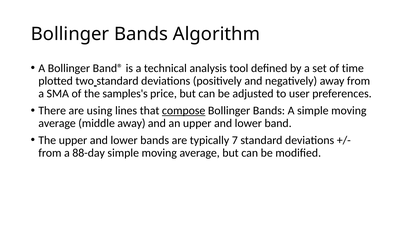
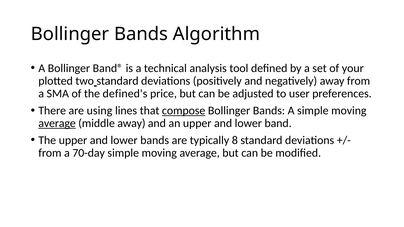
time: time -> your
samples's: samples's -> defined's
average at (57, 123) underline: none -> present
7: 7 -> 8
88-day: 88-day -> 70-day
